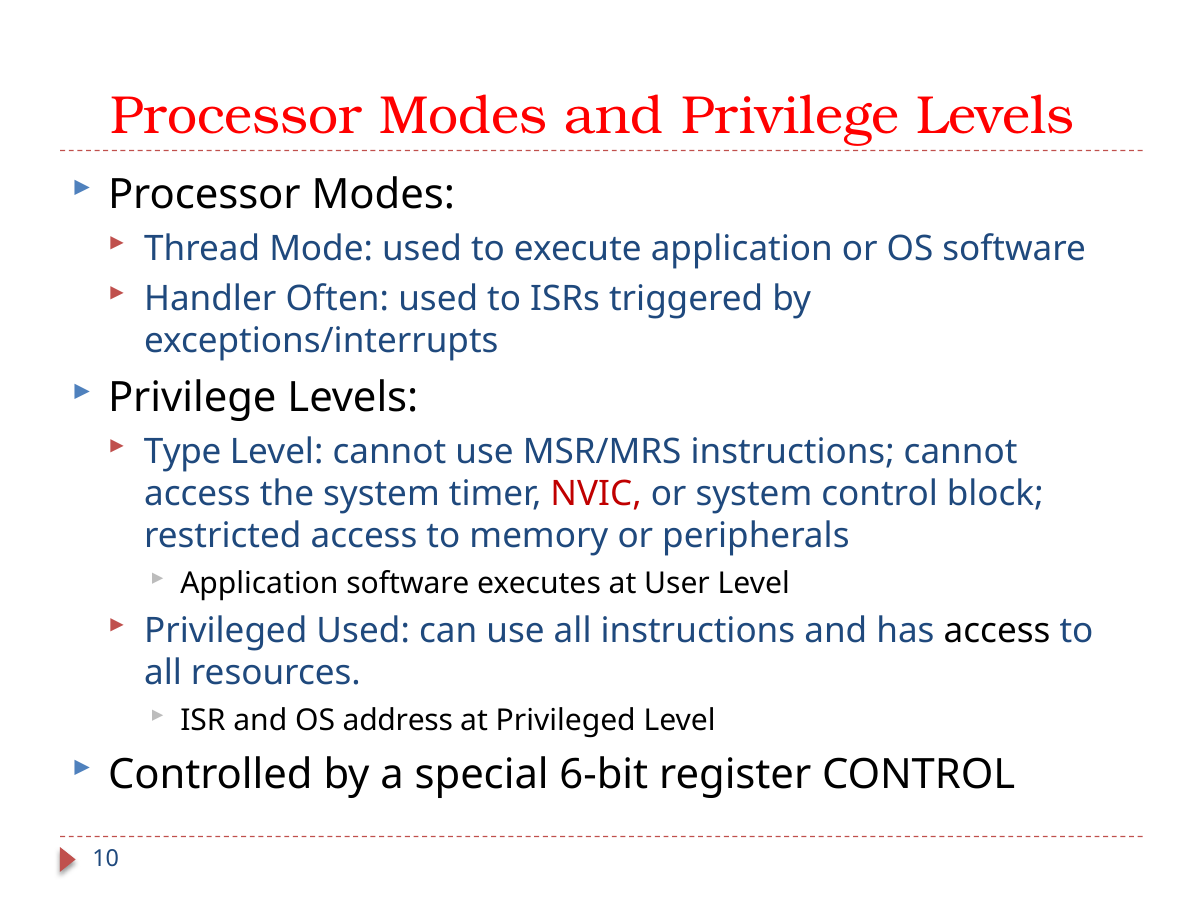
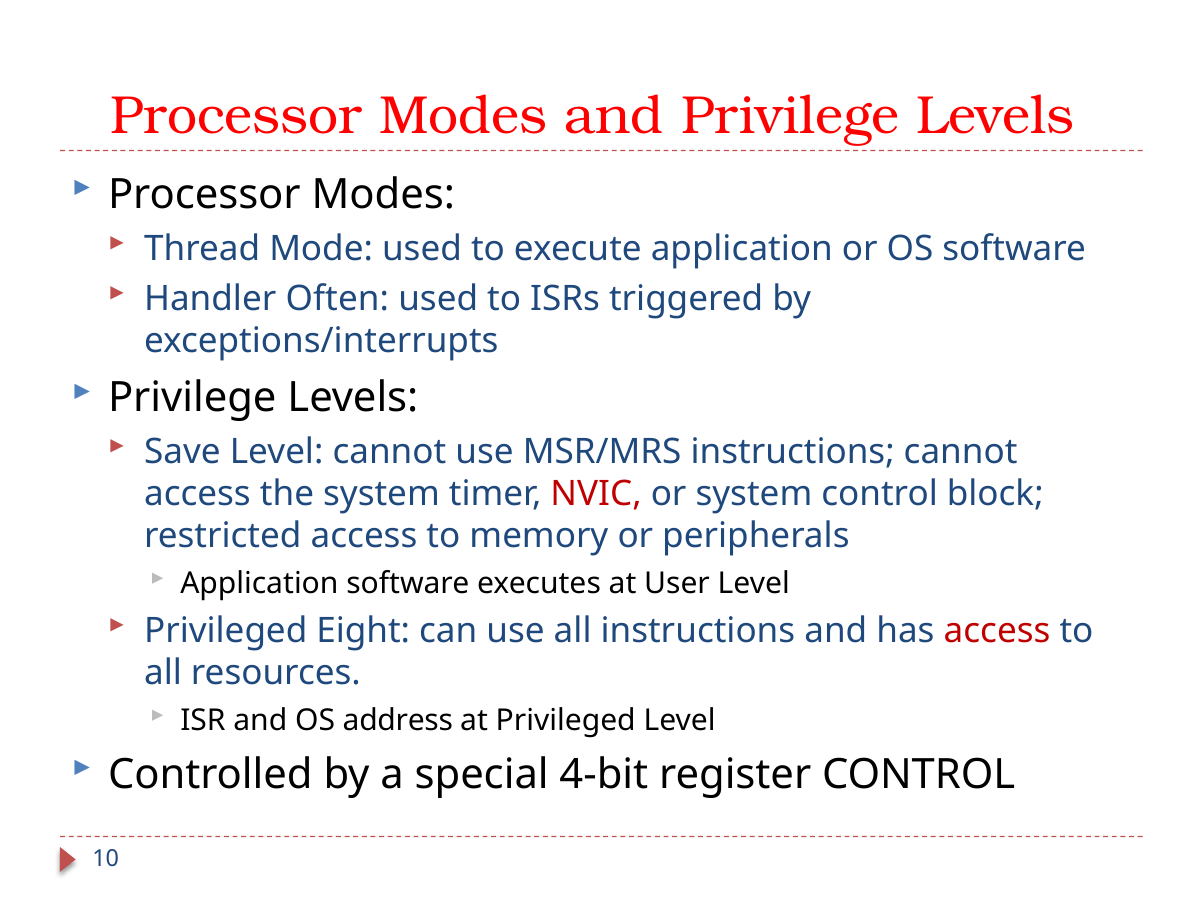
Type: Type -> Save
Privileged Used: Used -> Eight
access at (997, 631) colour: black -> red
6-bit: 6-bit -> 4-bit
